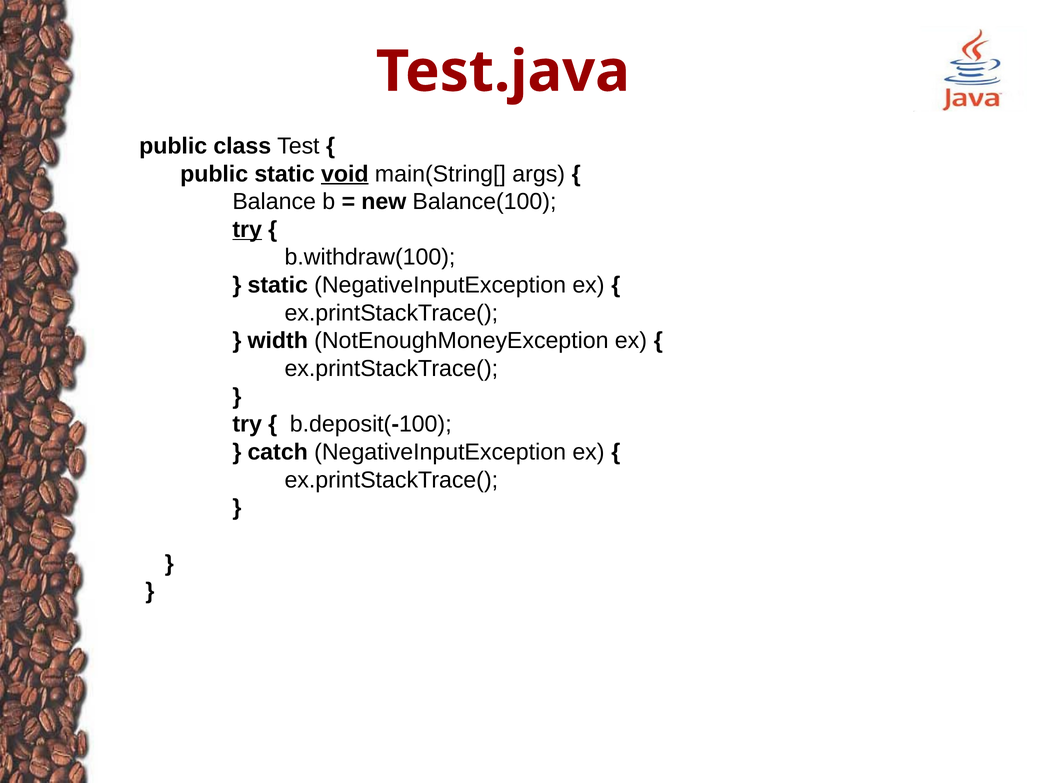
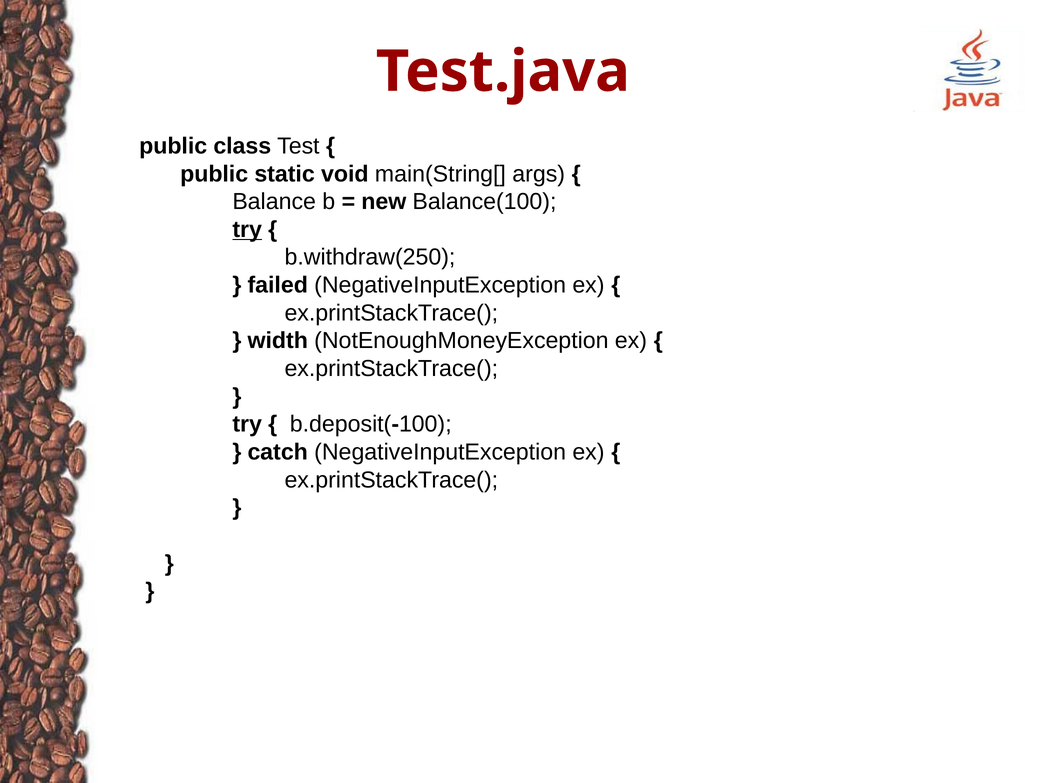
void underline: present -> none
b.withdraw(100: b.withdraw(100 -> b.withdraw(250
static at (278, 285): static -> failed
